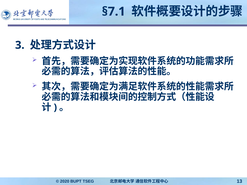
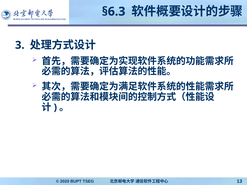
§7.1: §7.1 -> §6.3
